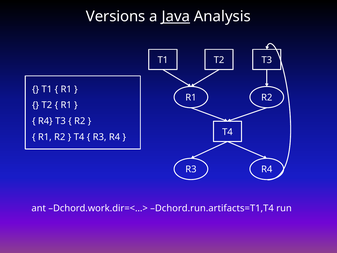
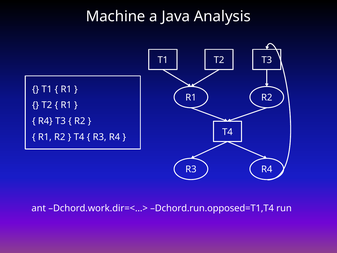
Versions: Versions -> Machine
Java underline: present -> none
Dchord.run.artifacts=T1,T4: Dchord.run.artifacts=T1,T4 -> Dchord.run.opposed=T1,T4
